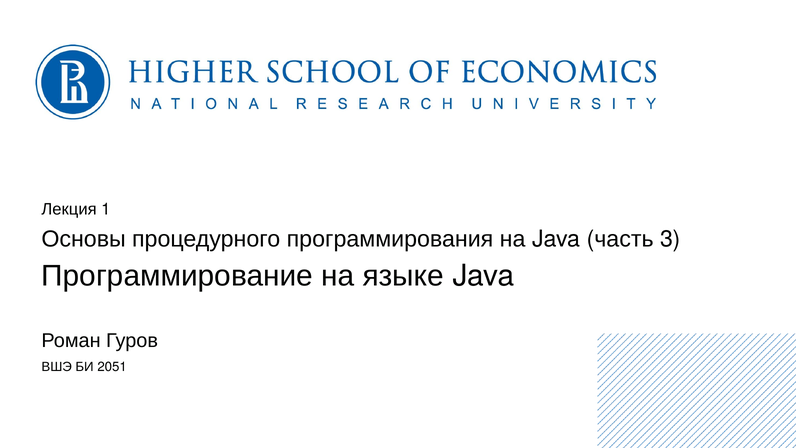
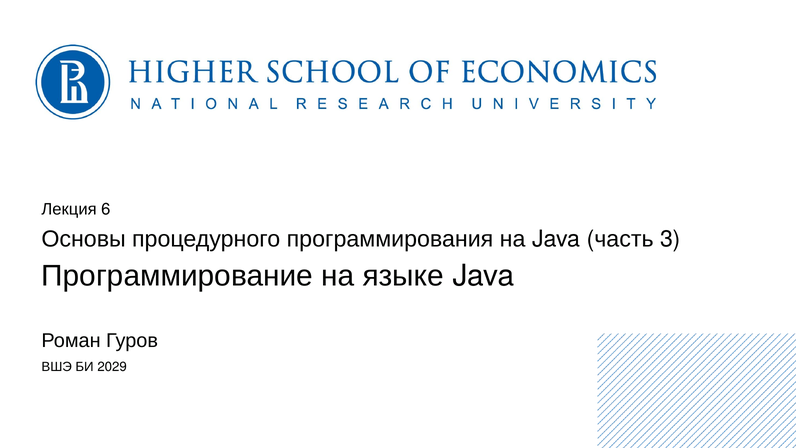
1: 1 -> 6
2051: 2051 -> 2029
